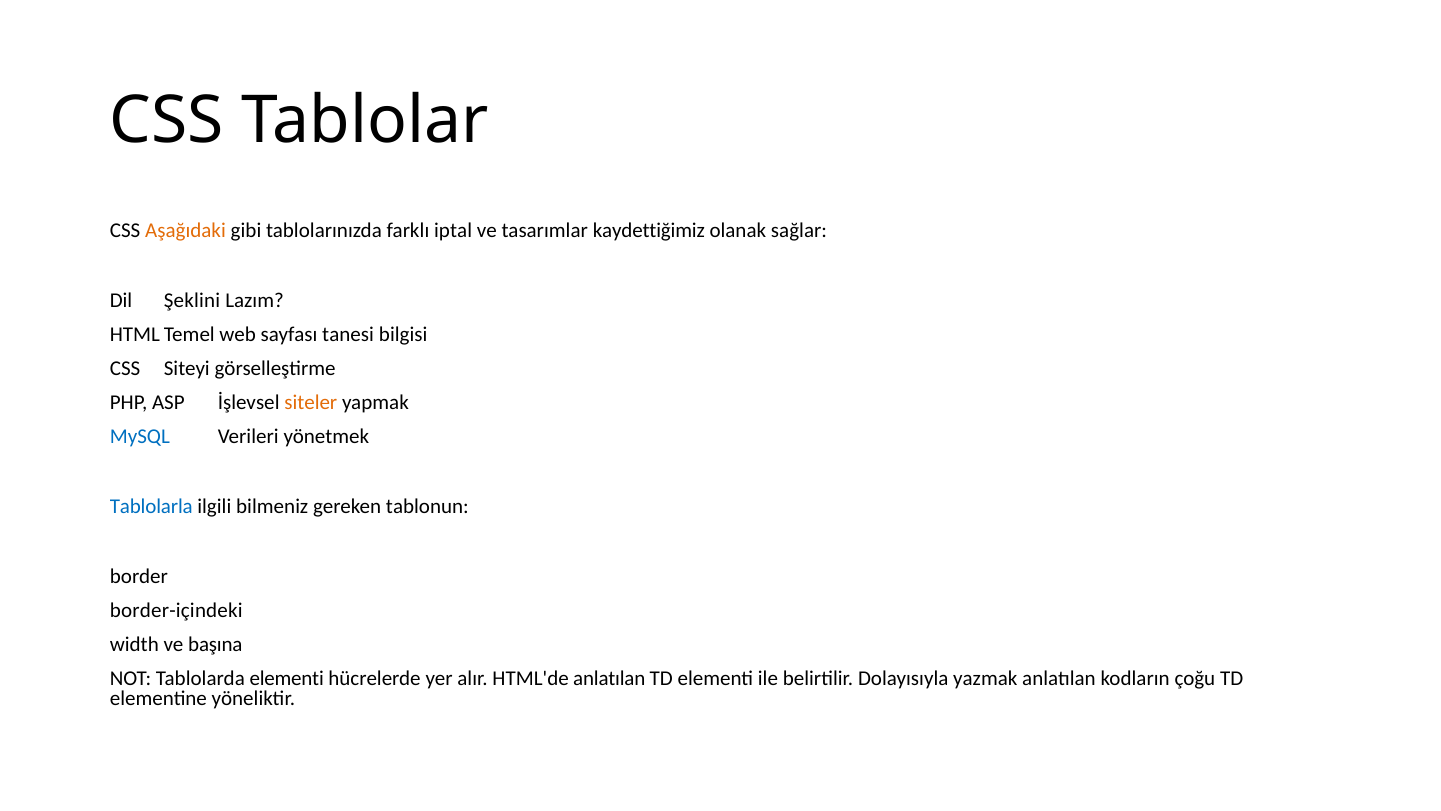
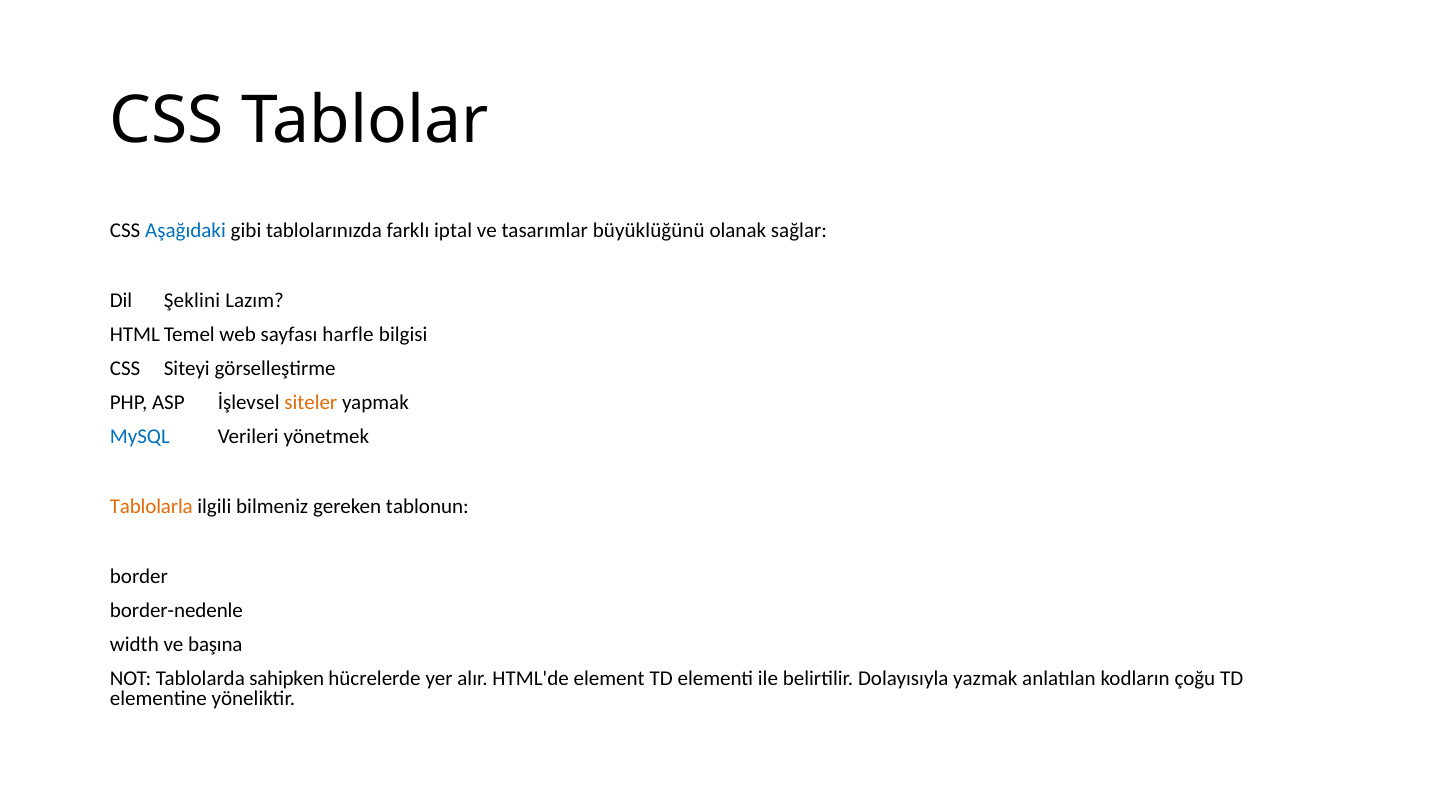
Aşağıdaki colour: orange -> blue
kaydettiğimiz: kaydettiğimiz -> büyüklüğünü
tanesi: tanesi -> harfle
Tablolarla colour: blue -> orange
border-içindeki: border-içindeki -> border-nedenle
Tablolarda elementi: elementi -> sahipken
HTML'de anlatılan: anlatılan -> element
